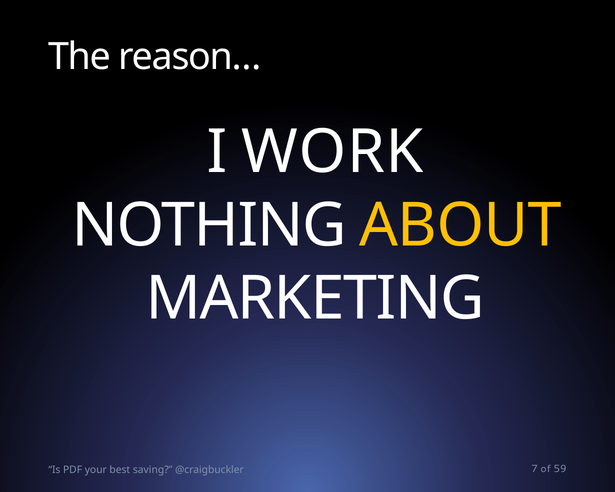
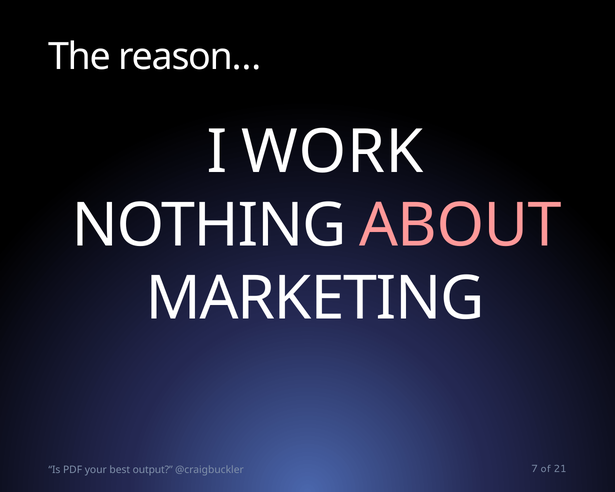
ABOUT colour: yellow -> pink
saving: saving -> output
59: 59 -> 21
